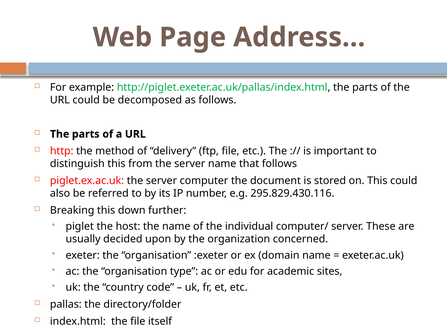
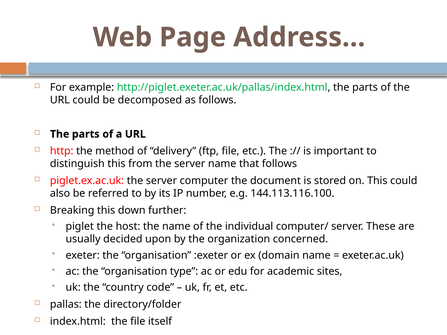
295.829.430.116: 295.829.430.116 -> 144.113.116.100
